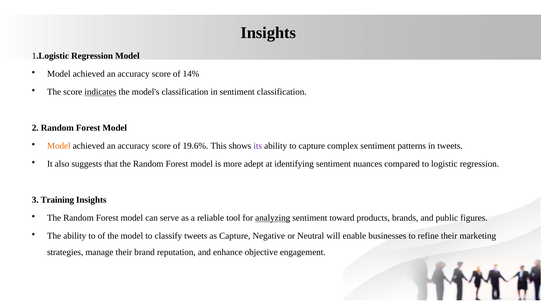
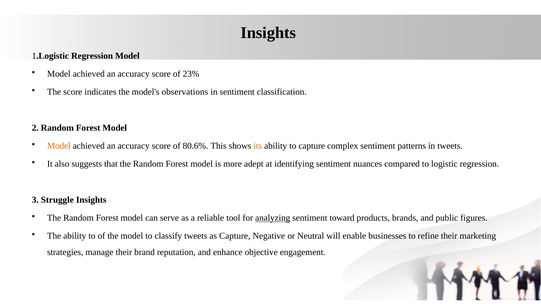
14%: 14% -> 23%
indicates underline: present -> none
model's classification: classification -> observations
19.6%: 19.6% -> 80.6%
its colour: purple -> orange
Training: Training -> Struggle
